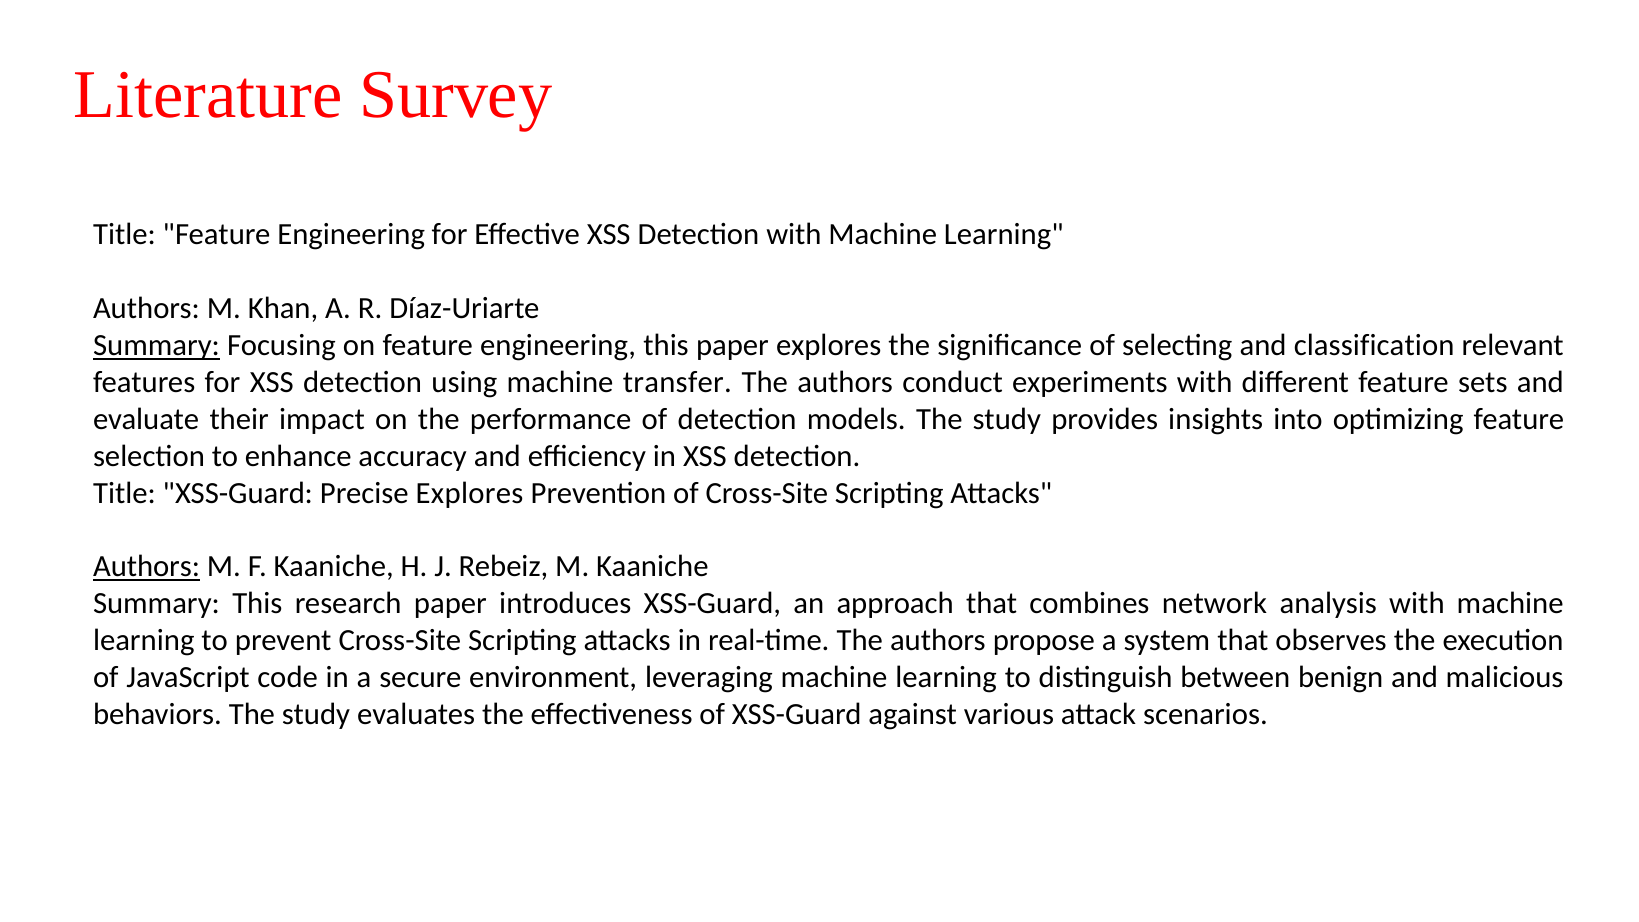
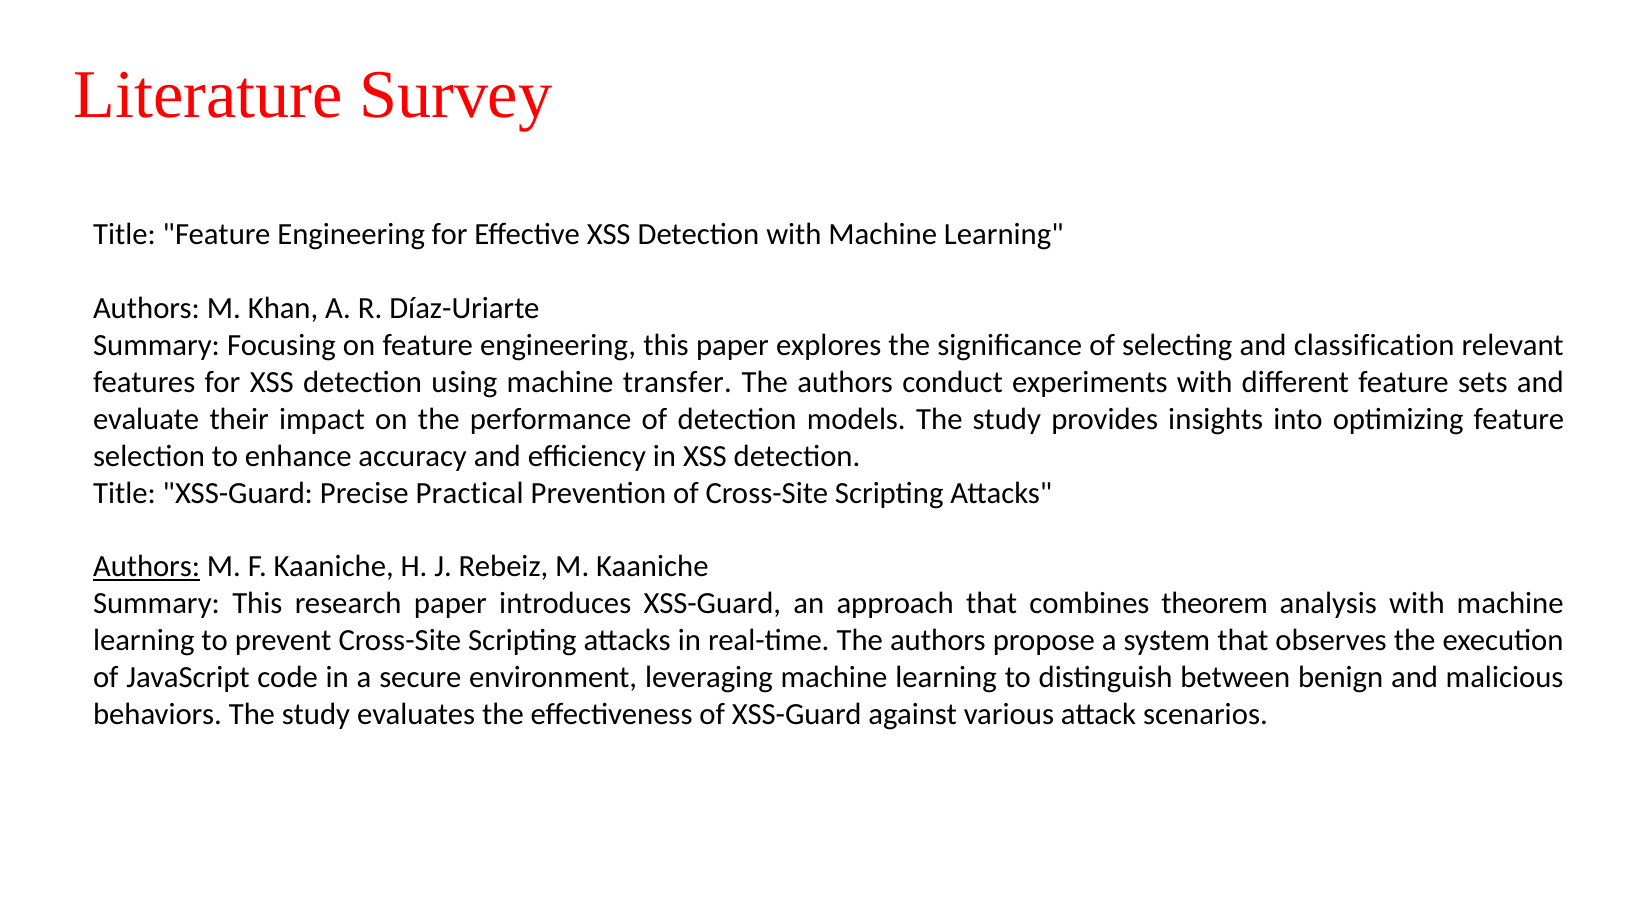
Summary at (156, 345) underline: present -> none
Precise Explores: Explores -> Practical
network: network -> theorem
